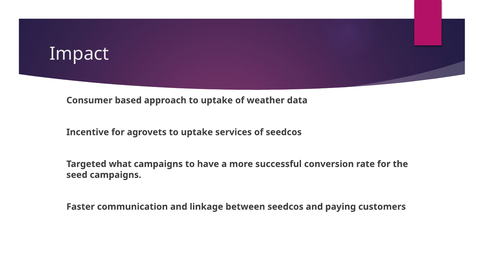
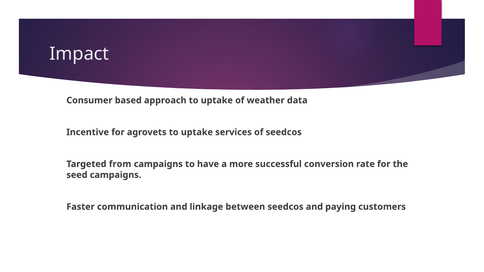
what: what -> from
